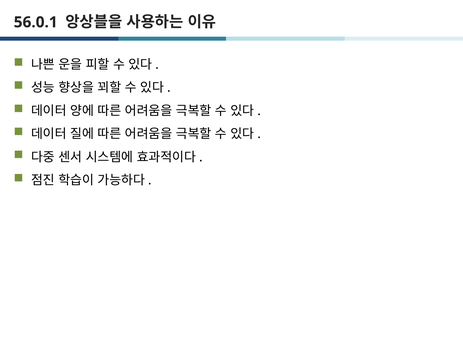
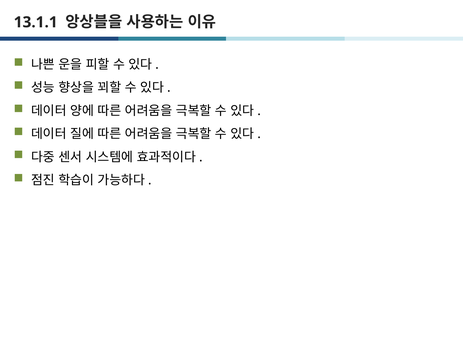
56.0.1: 56.0.1 -> 13.1.1
